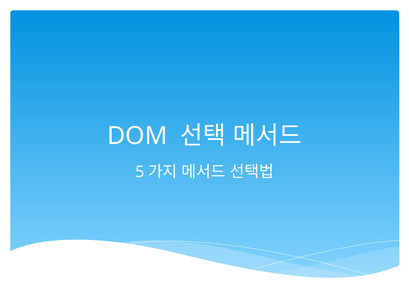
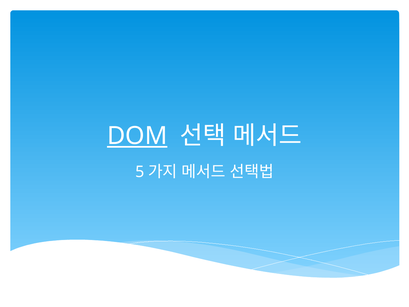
DOM underline: none -> present
